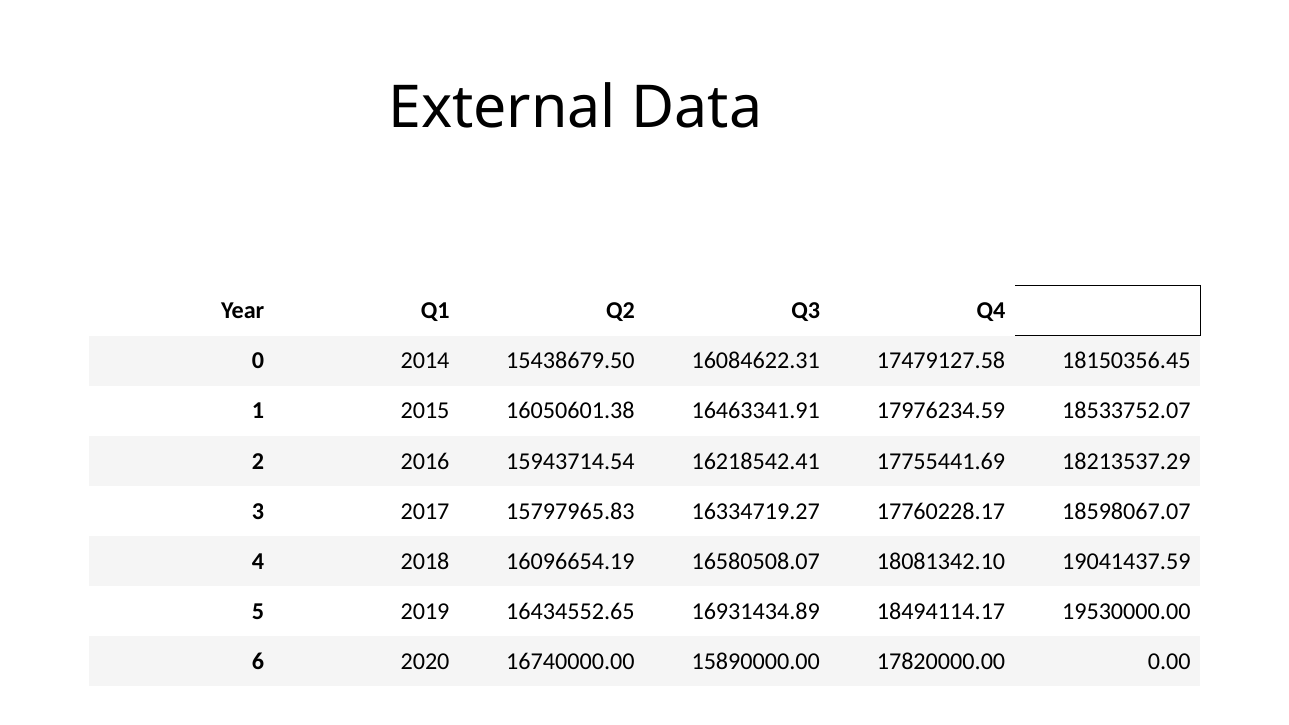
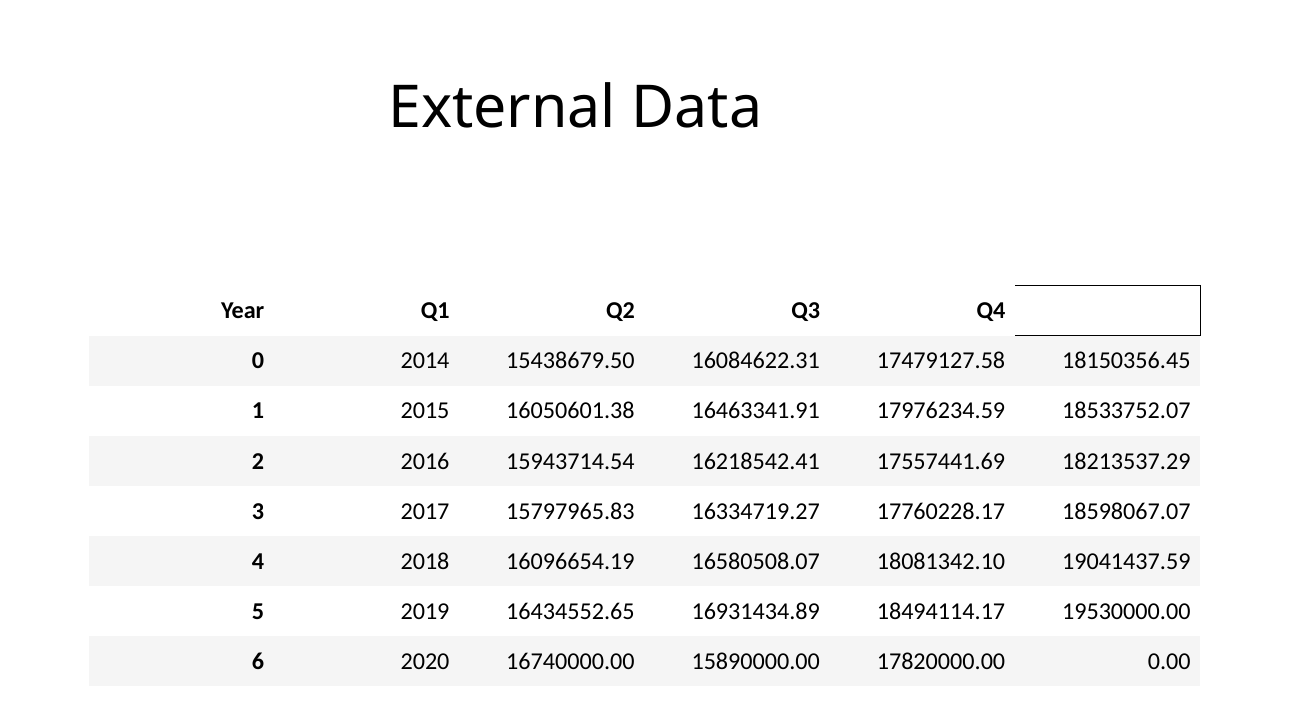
17755441.69: 17755441.69 -> 17557441.69
